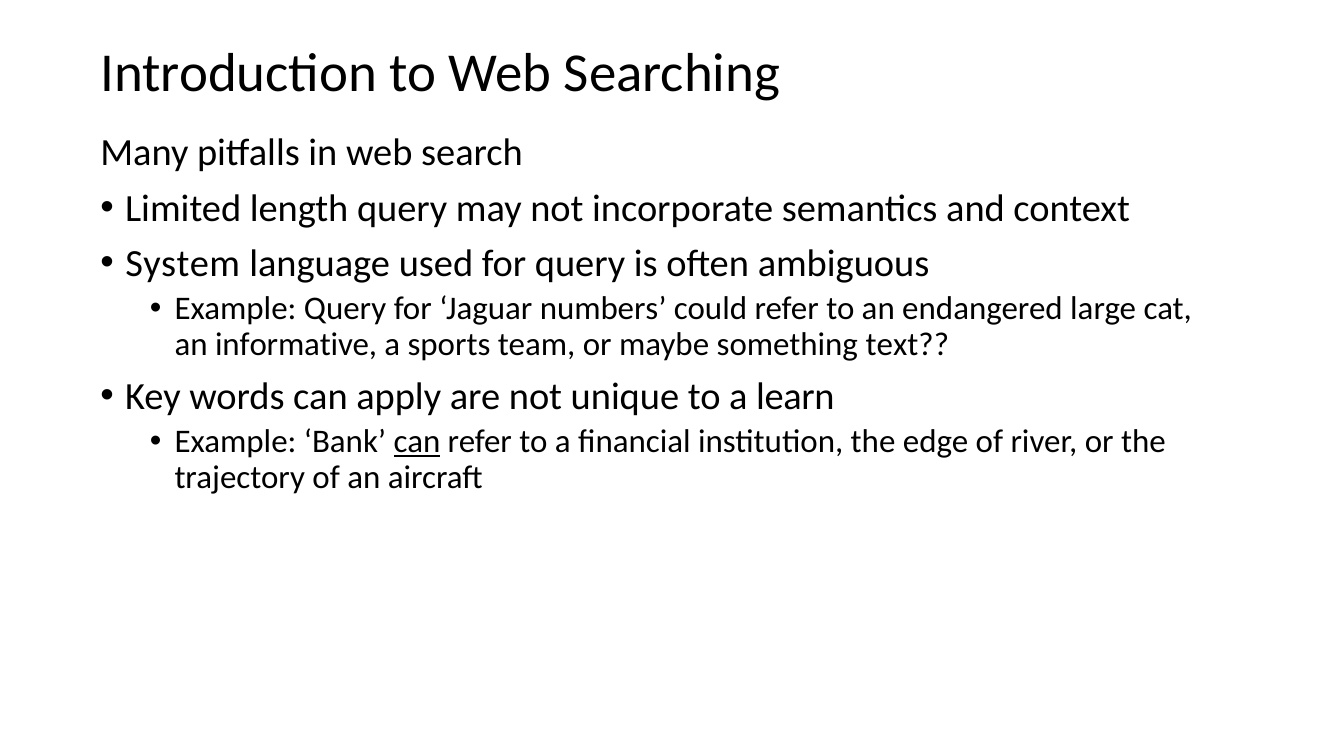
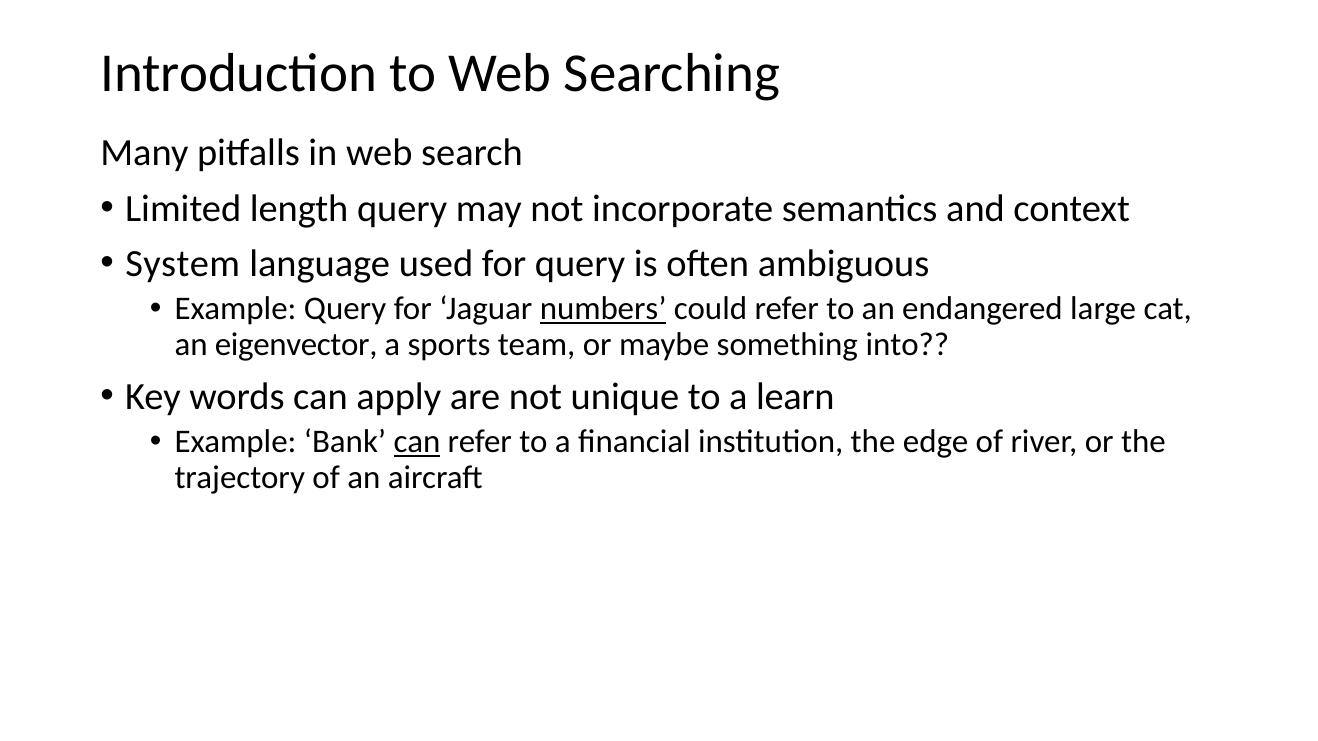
numbers underline: none -> present
informative: informative -> eigenvector
text: text -> into
